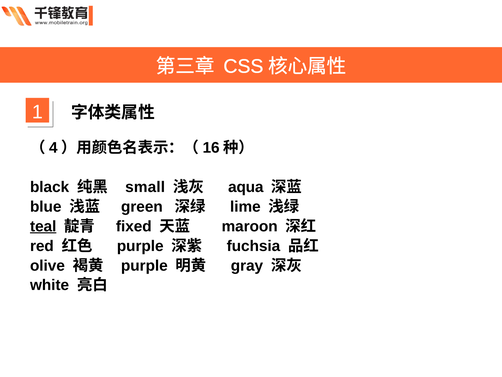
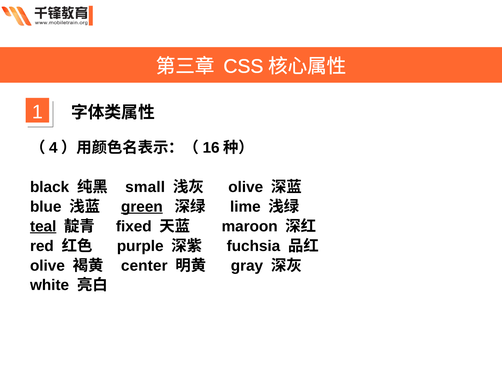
aqua at (246, 187): aqua -> olive
green underline: none -> present
purple at (144, 265): purple -> center
